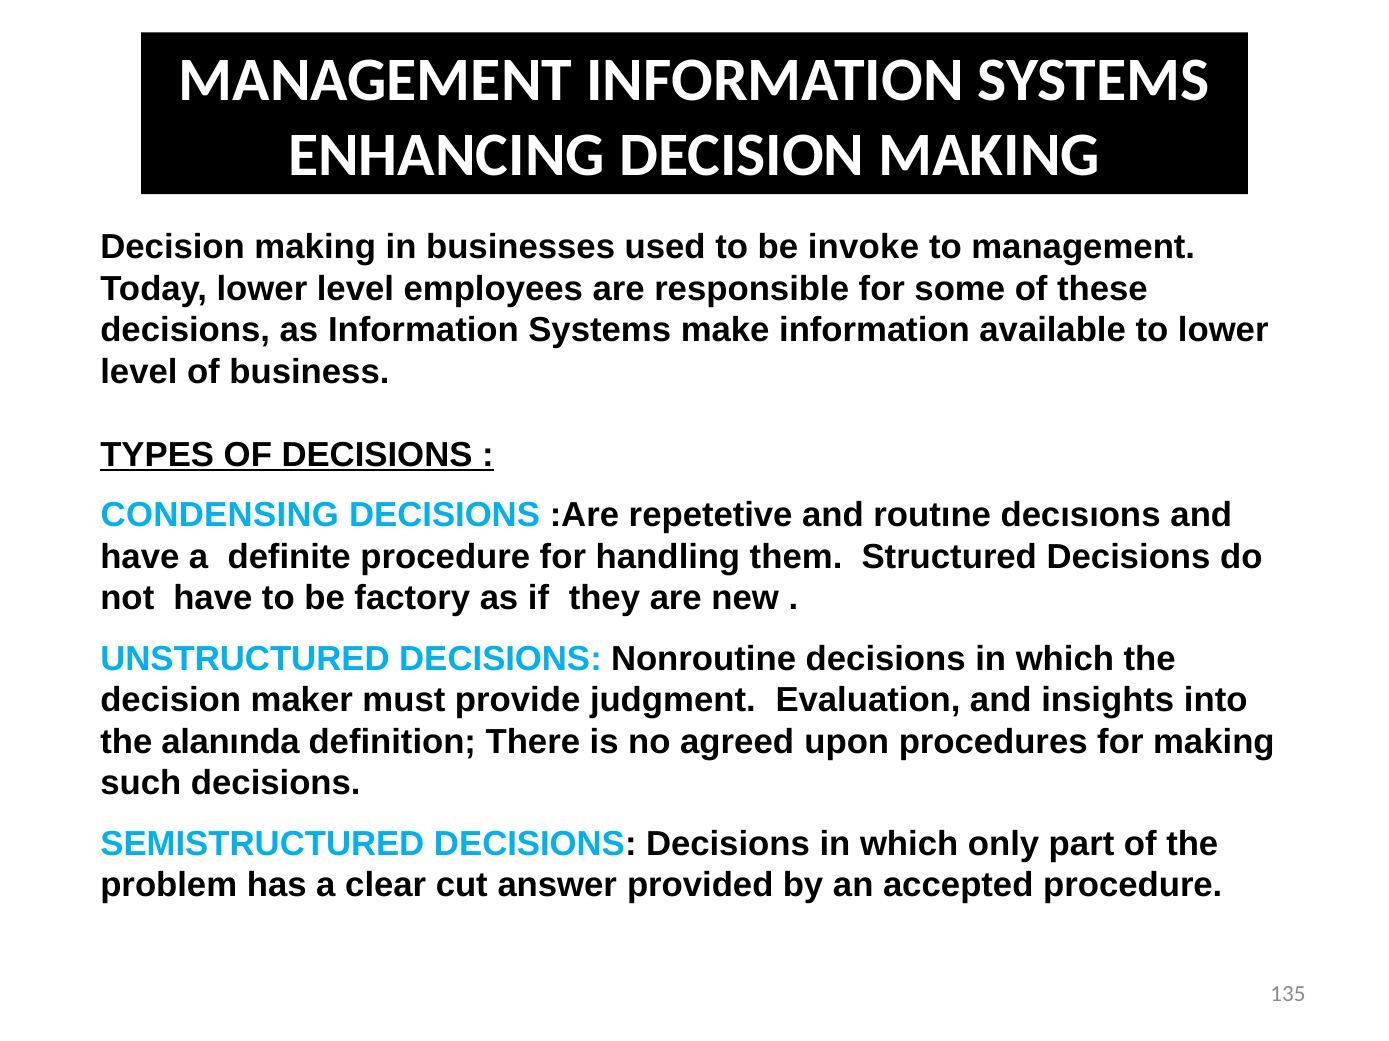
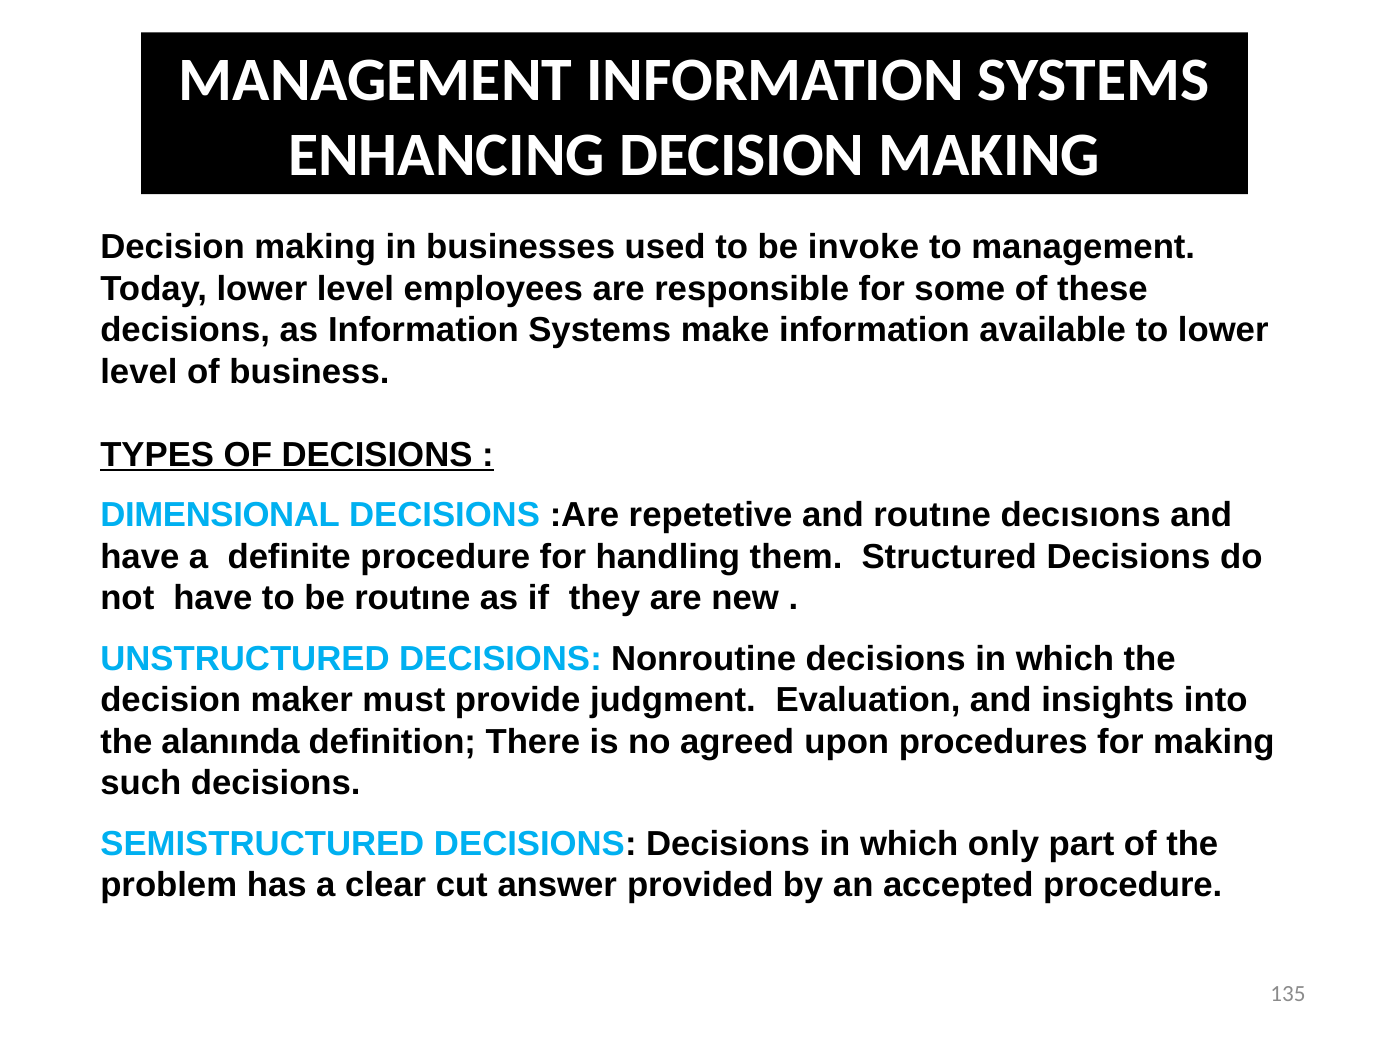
CONDENSING: CONDENSING -> DIMENSIONAL
be factory: factory -> routıne
